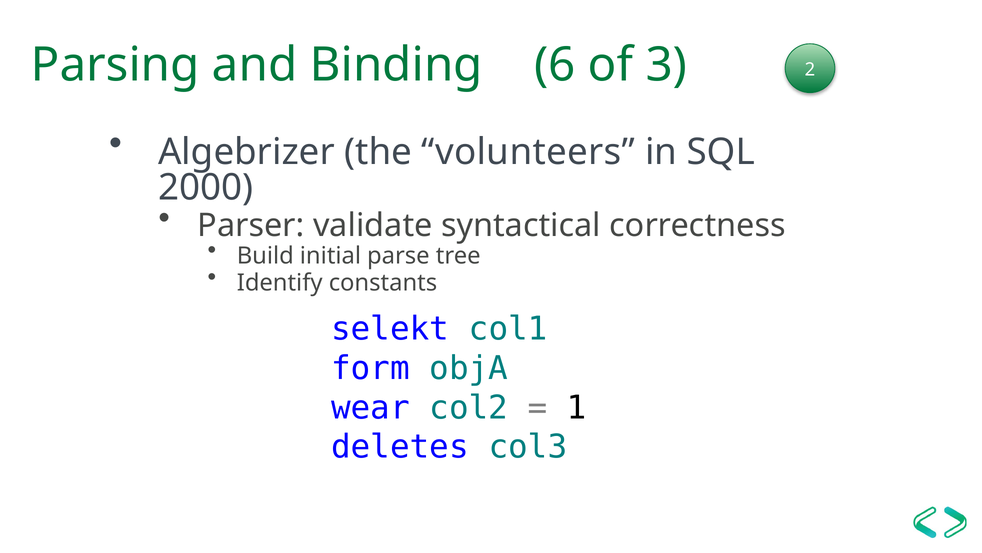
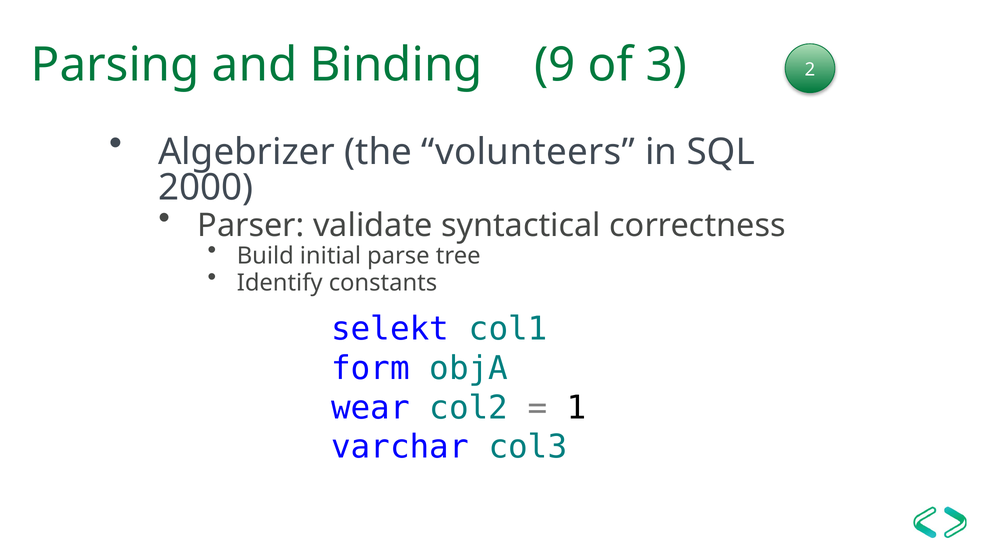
6: 6 -> 9
deletes: deletes -> varchar
